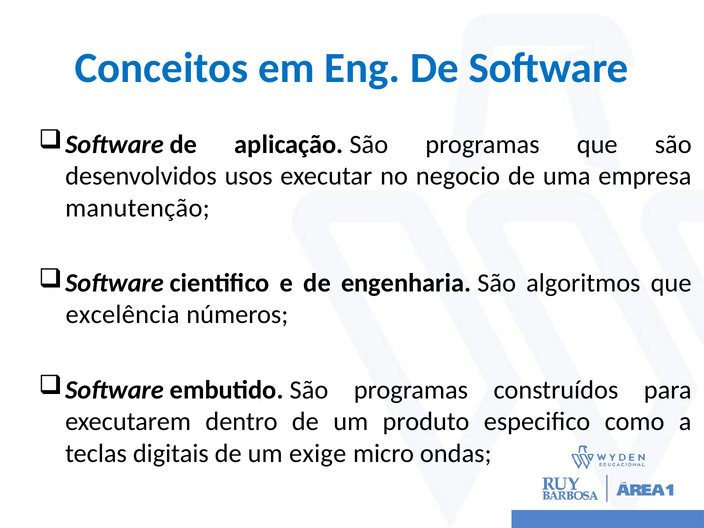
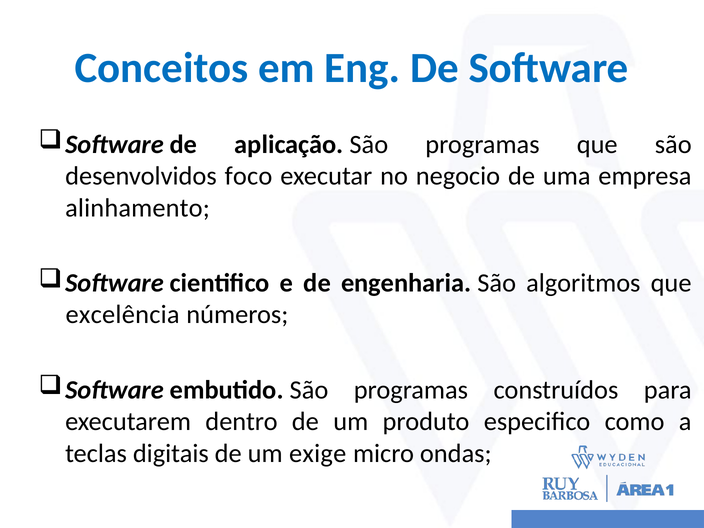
usos: usos -> foco
manutenção: manutenção -> alinhamento
